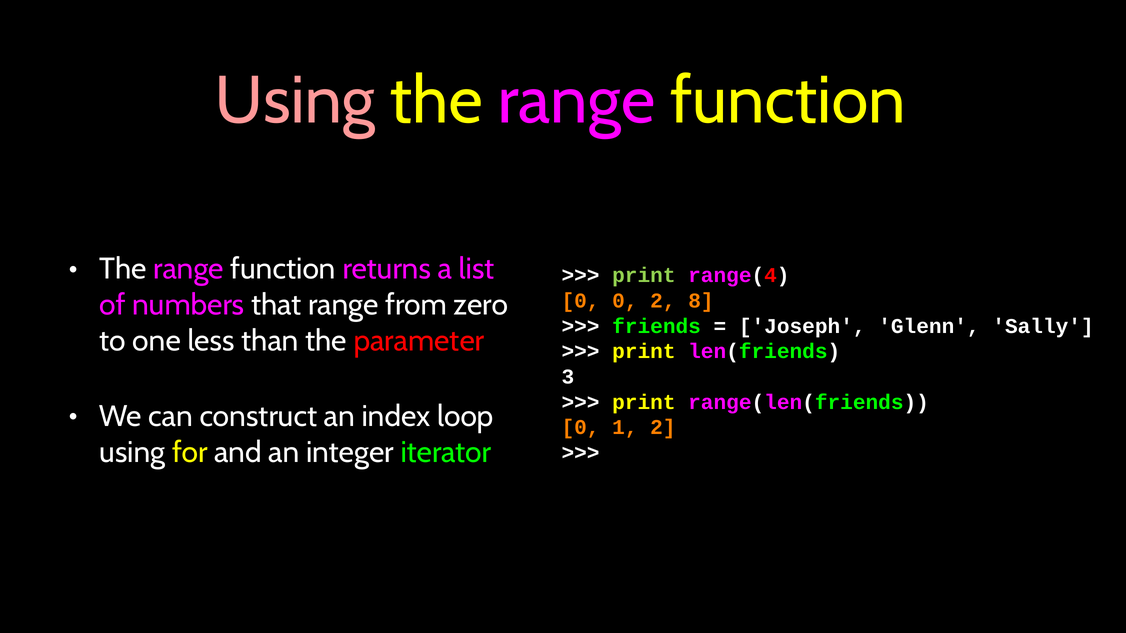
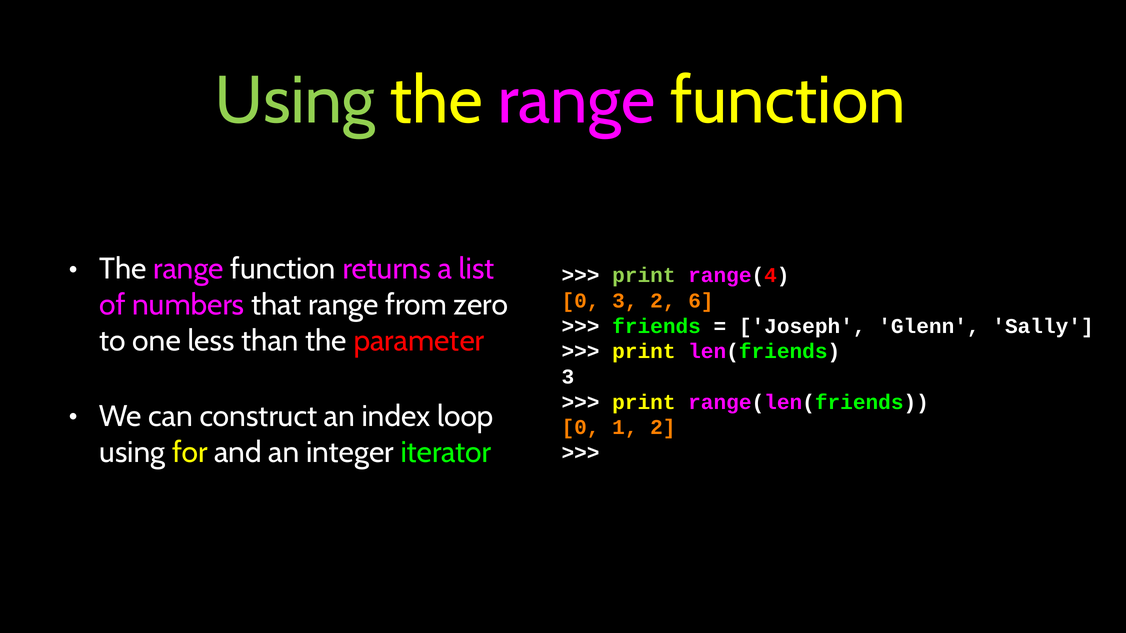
Using at (295, 101) colour: pink -> light green
0 0: 0 -> 3
8: 8 -> 6
